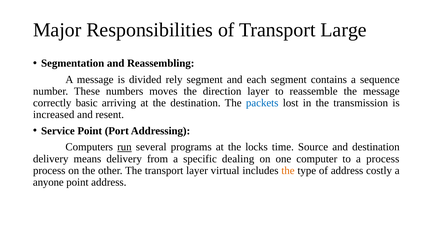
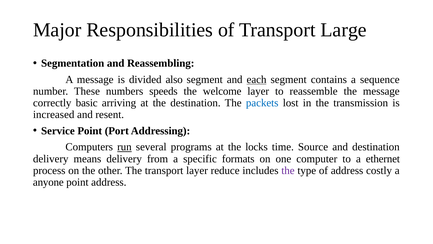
rely: rely -> also
each underline: none -> present
moves: moves -> speeds
direction: direction -> welcome
dealing: dealing -> formats
a process: process -> ethernet
virtual: virtual -> reduce
the at (288, 170) colour: orange -> purple
